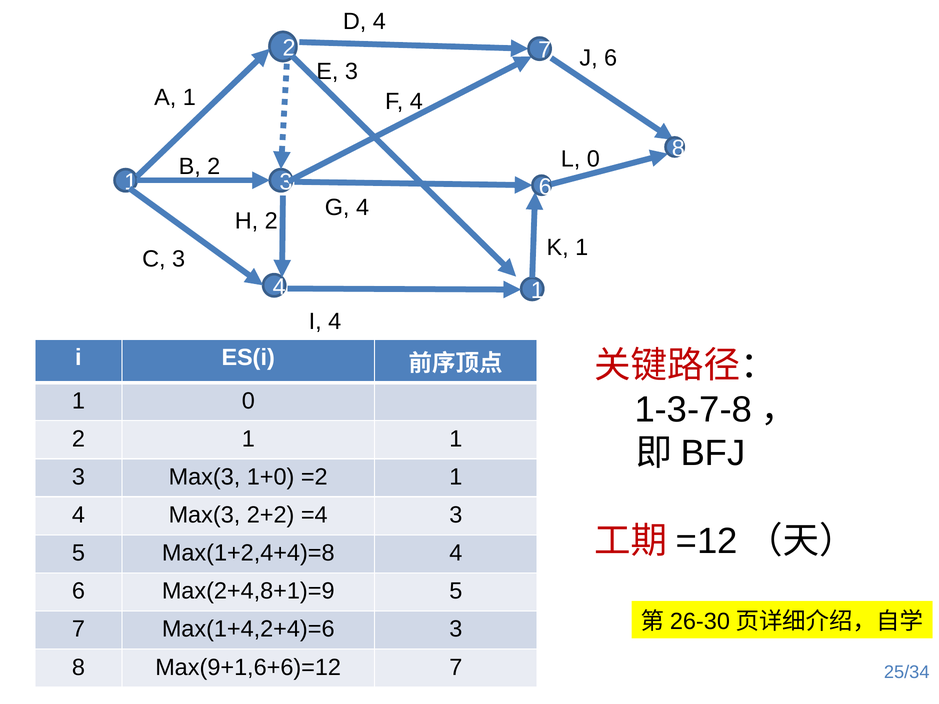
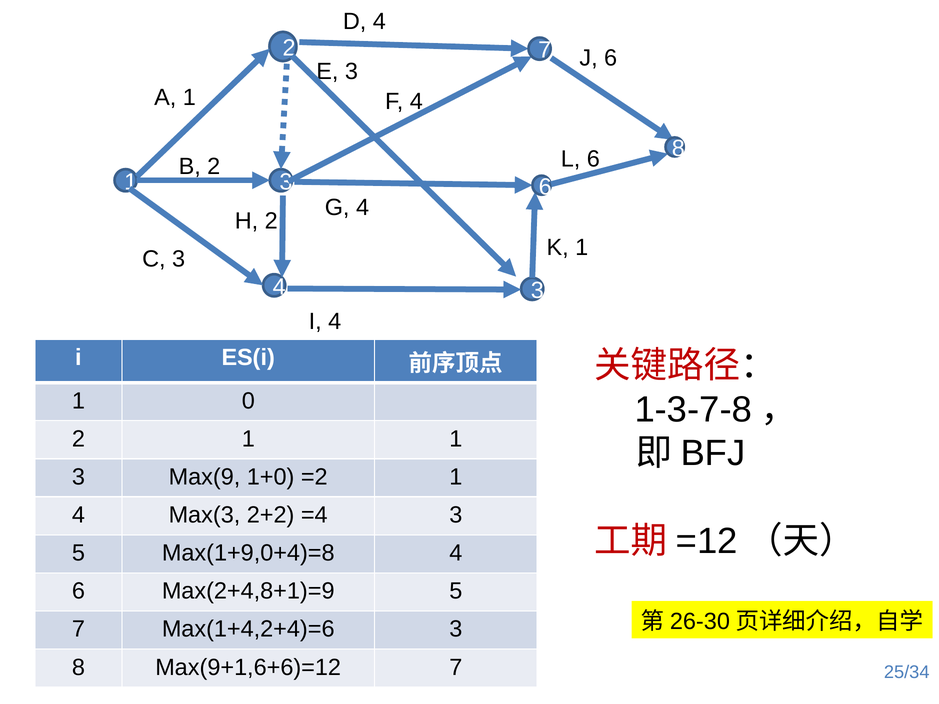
L 0: 0 -> 6
1 at (537, 291): 1 -> 3
3 Max(3: Max(3 -> Max(9
Max(1+2,4+4)=8: Max(1+2,4+4)=8 -> Max(1+9,0+4)=8
